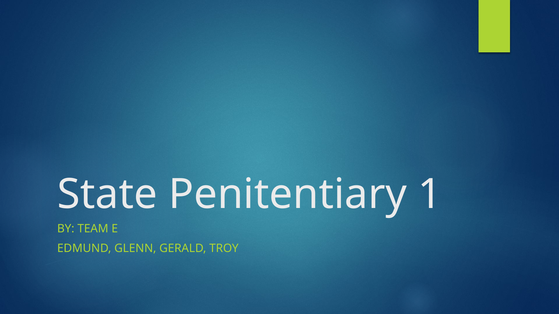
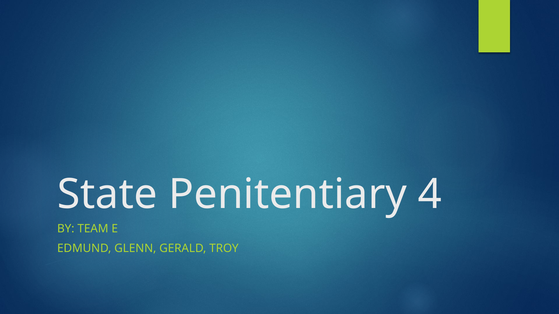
1: 1 -> 4
